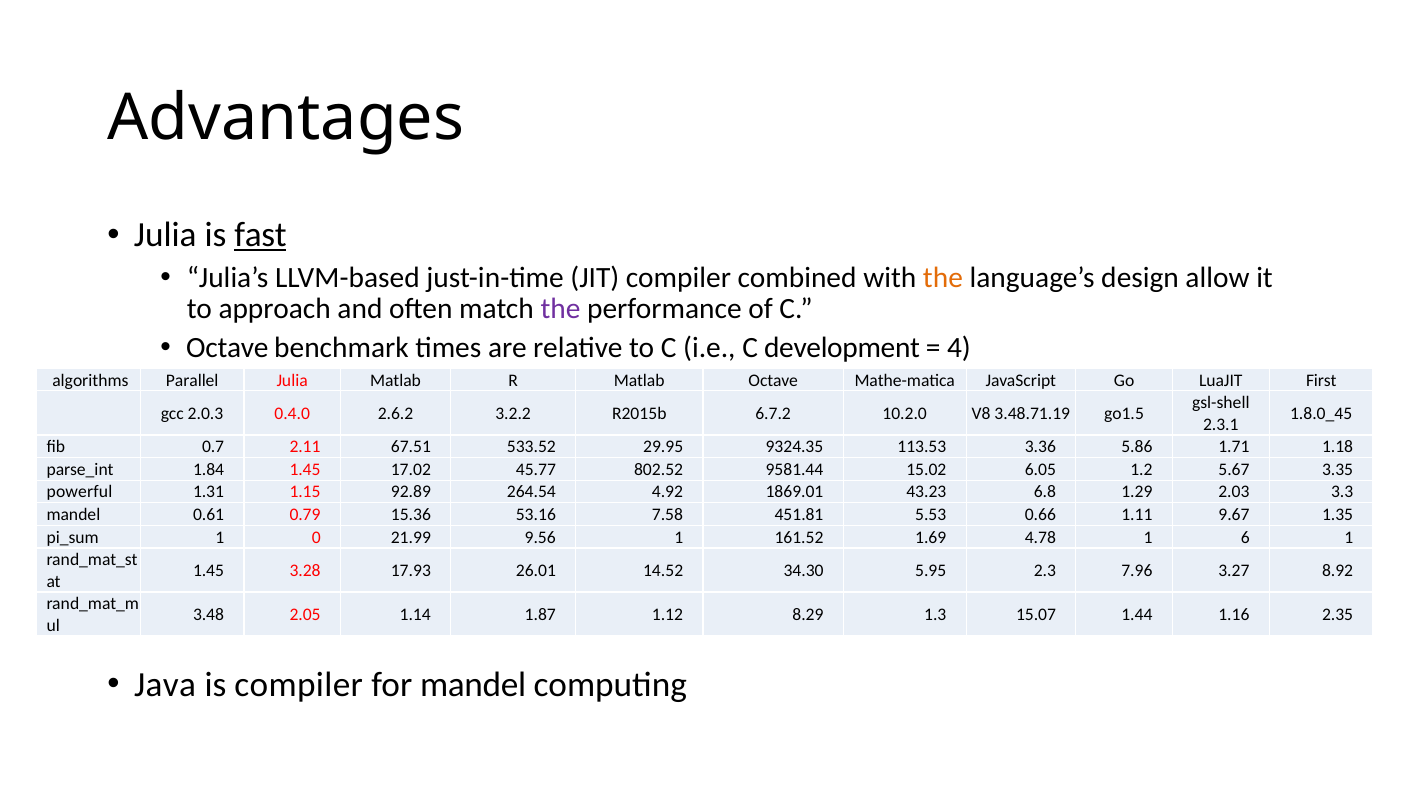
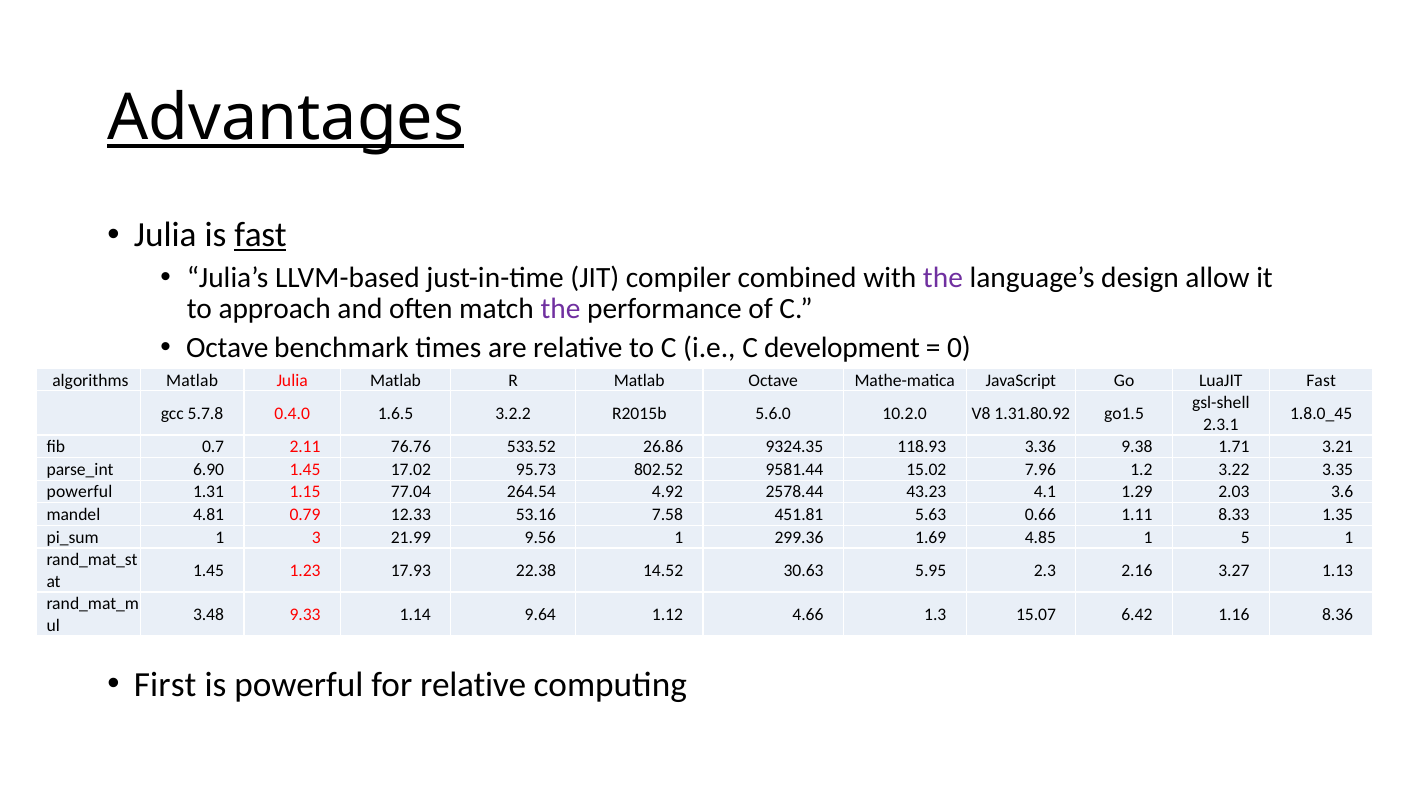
Advantages underline: none -> present
the at (943, 277) colour: orange -> purple
4: 4 -> 0
algorithms Parallel: Parallel -> Matlab
LuaJIT First: First -> Fast
2.0.3: 2.0.3 -> 5.7.8
2.6.2: 2.6.2 -> 1.6.5
6.7.2: 6.7.2 -> 5.6.0
3.48.71.19: 3.48.71.19 -> 1.31.80.92
67.51: 67.51 -> 76.76
29.95: 29.95 -> 26.86
113.53: 113.53 -> 118.93
5.86: 5.86 -> 9.38
1.18: 1.18 -> 3.21
1.84: 1.84 -> 6.90
45.77: 45.77 -> 95.73
6.05: 6.05 -> 7.96
5.67: 5.67 -> 3.22
92.89: 92.89 -> 77.04
1869.01: 1869.01 -> 2578.44
6.8: 6.8 -> 4.1
3.3: 3.3 -> 3.6
0.61: 0.61 -> 4.81
15.36: 15.36 -> 12.33
5.53: 5.53 -> 5.63
9.67: 9.67 -> 8.33
0: 0 -> 3
161.52: 161.52 -> 299.36
4.78: 4.78 -> 4.85
6: 6 -> 5
3.28: 3.28 -> 1.23
26.01: 26.01 -> 22.38
34.30: 34.30 -> 30.63
7.96: 7.96 -> 2.16
8.92: 8.92 -> 1.13
2.05: 2.05 -> 9.33
1.87: 1.87 -> 9.64
8.29: 8.29 -> 4.66
1.44: 1.44 -> 6.42
2.35: 2.35 -> 8.36
Java: Java -> First
is compiler: compiler -> powerful
for mandel: mandel -> relative
